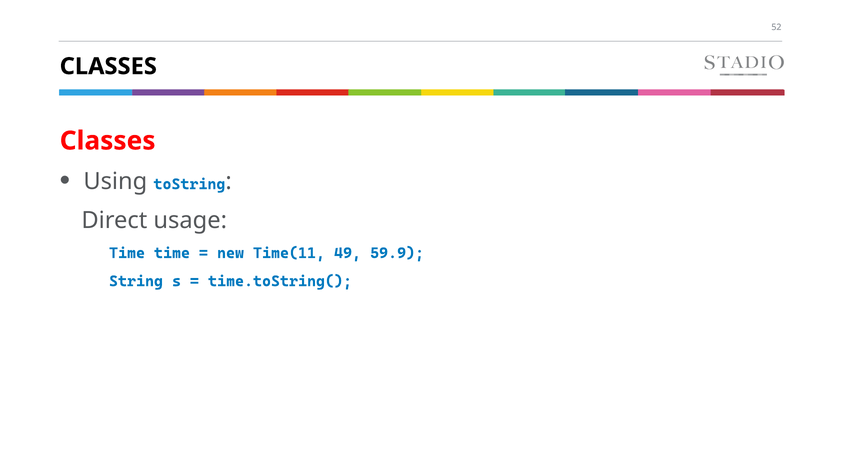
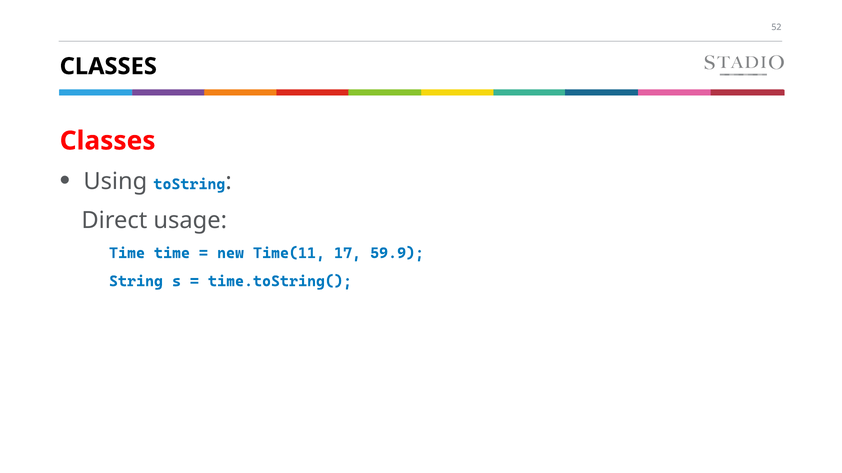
49: 49 -> 17
